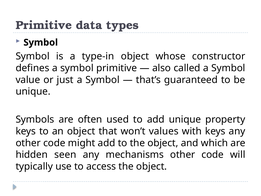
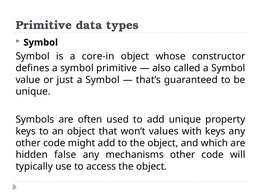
type-in: type-in -> core-in
seen: seen -> false
